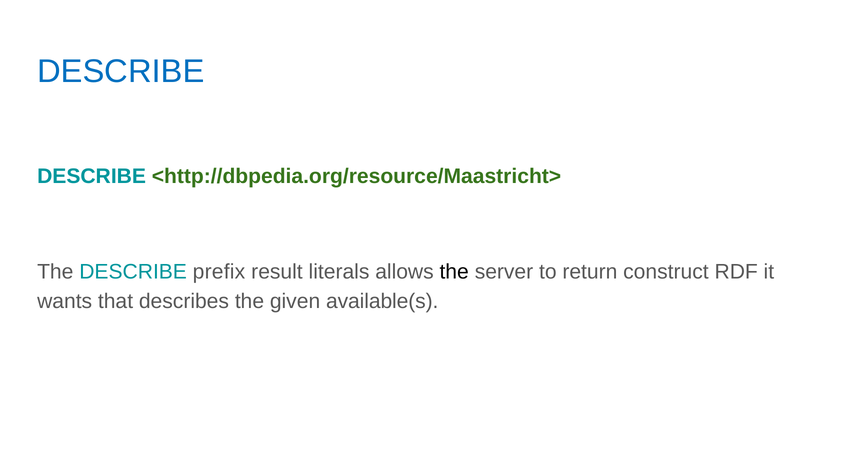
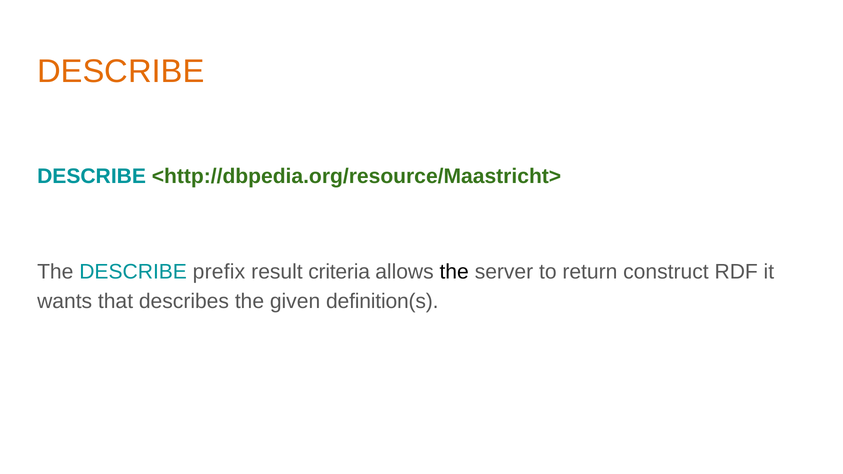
DESCRIBE at (121, 71) colour: blue -> orange
literals: literals -> criteria
available(s: available(s -> definition(s
